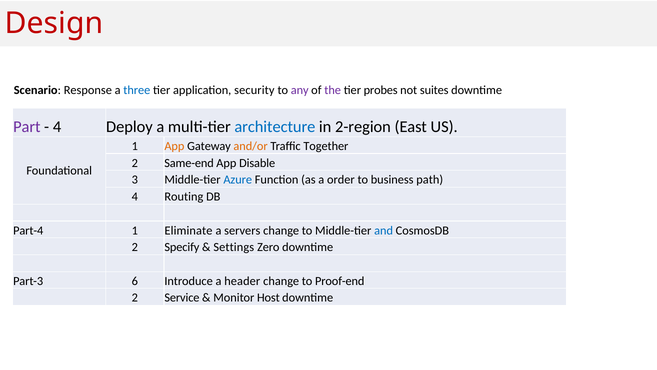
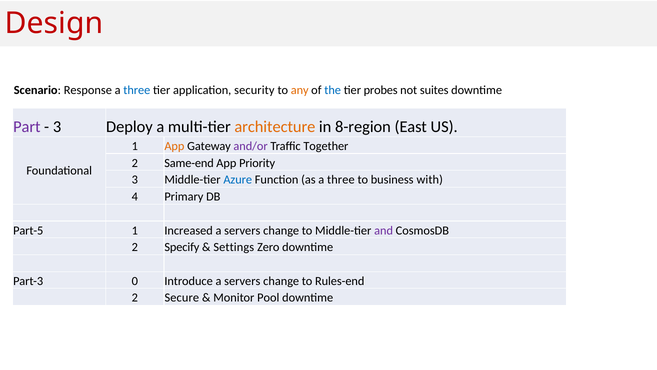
any colour: purple -> orange
the colour: purple -> blue
4 at (57, 127): 4 -> 3
architecture colour: blue -> orange
2-region: 2-region -> 8-region
and/or colour: orange -> purple
Disable: Disable -> Priority
as a order: order -> three
path: path -> with
Routing: Routing -> Primary
Part-4: Part-4 -> Part-5
Eliminate: Eliminate -> Increased
and colour: blue -> purple
6: 6 -> 0
Introduce a header: header -> servers
Proof-end: Proof-end -> Rules-end
Service: Service -> Secure
Host: Host -> Pool
